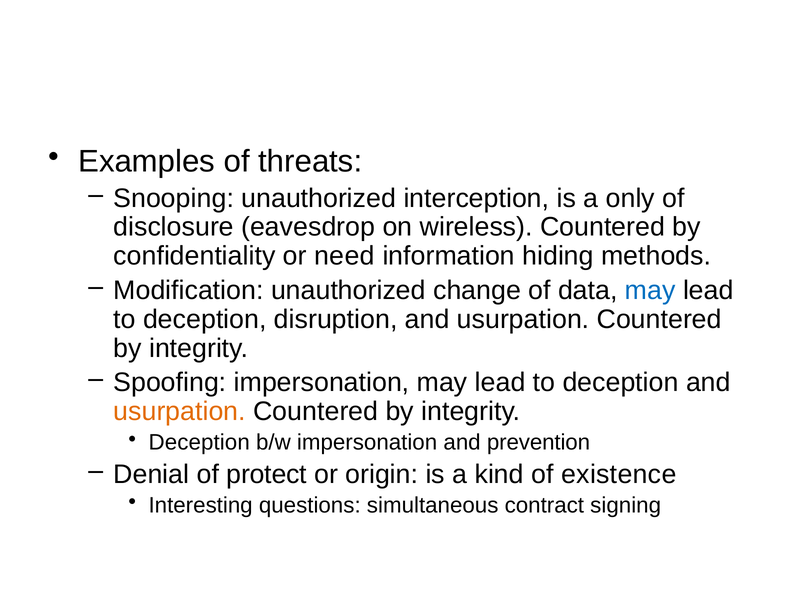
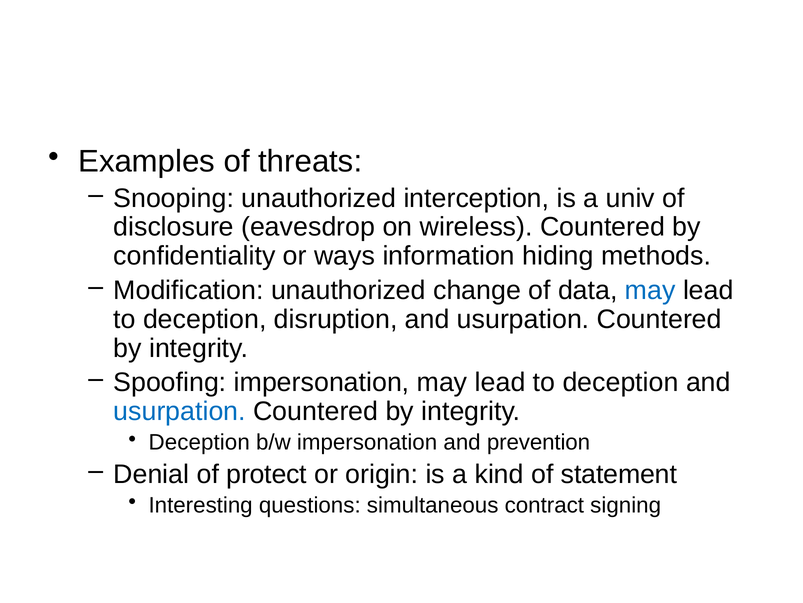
only: only -> univ
need: need -> ways
usurpation at (180, 411) colour: orange -> blue
existence: existence -> statement
